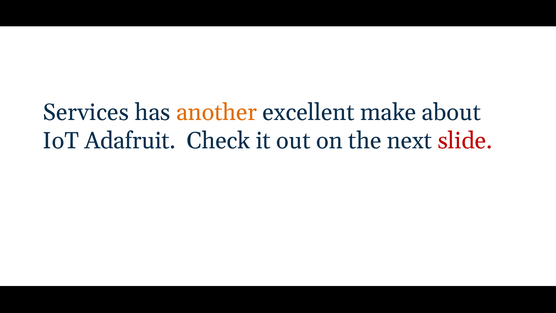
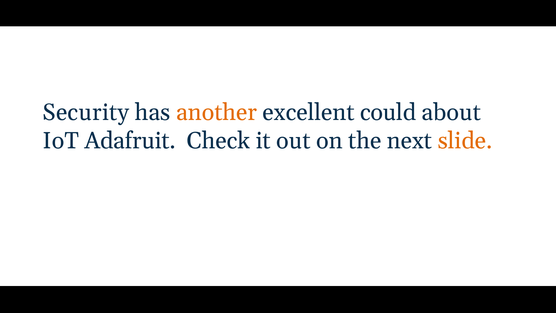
Services: Services -> Security
make: make -> could
slide colour: red -> orange
